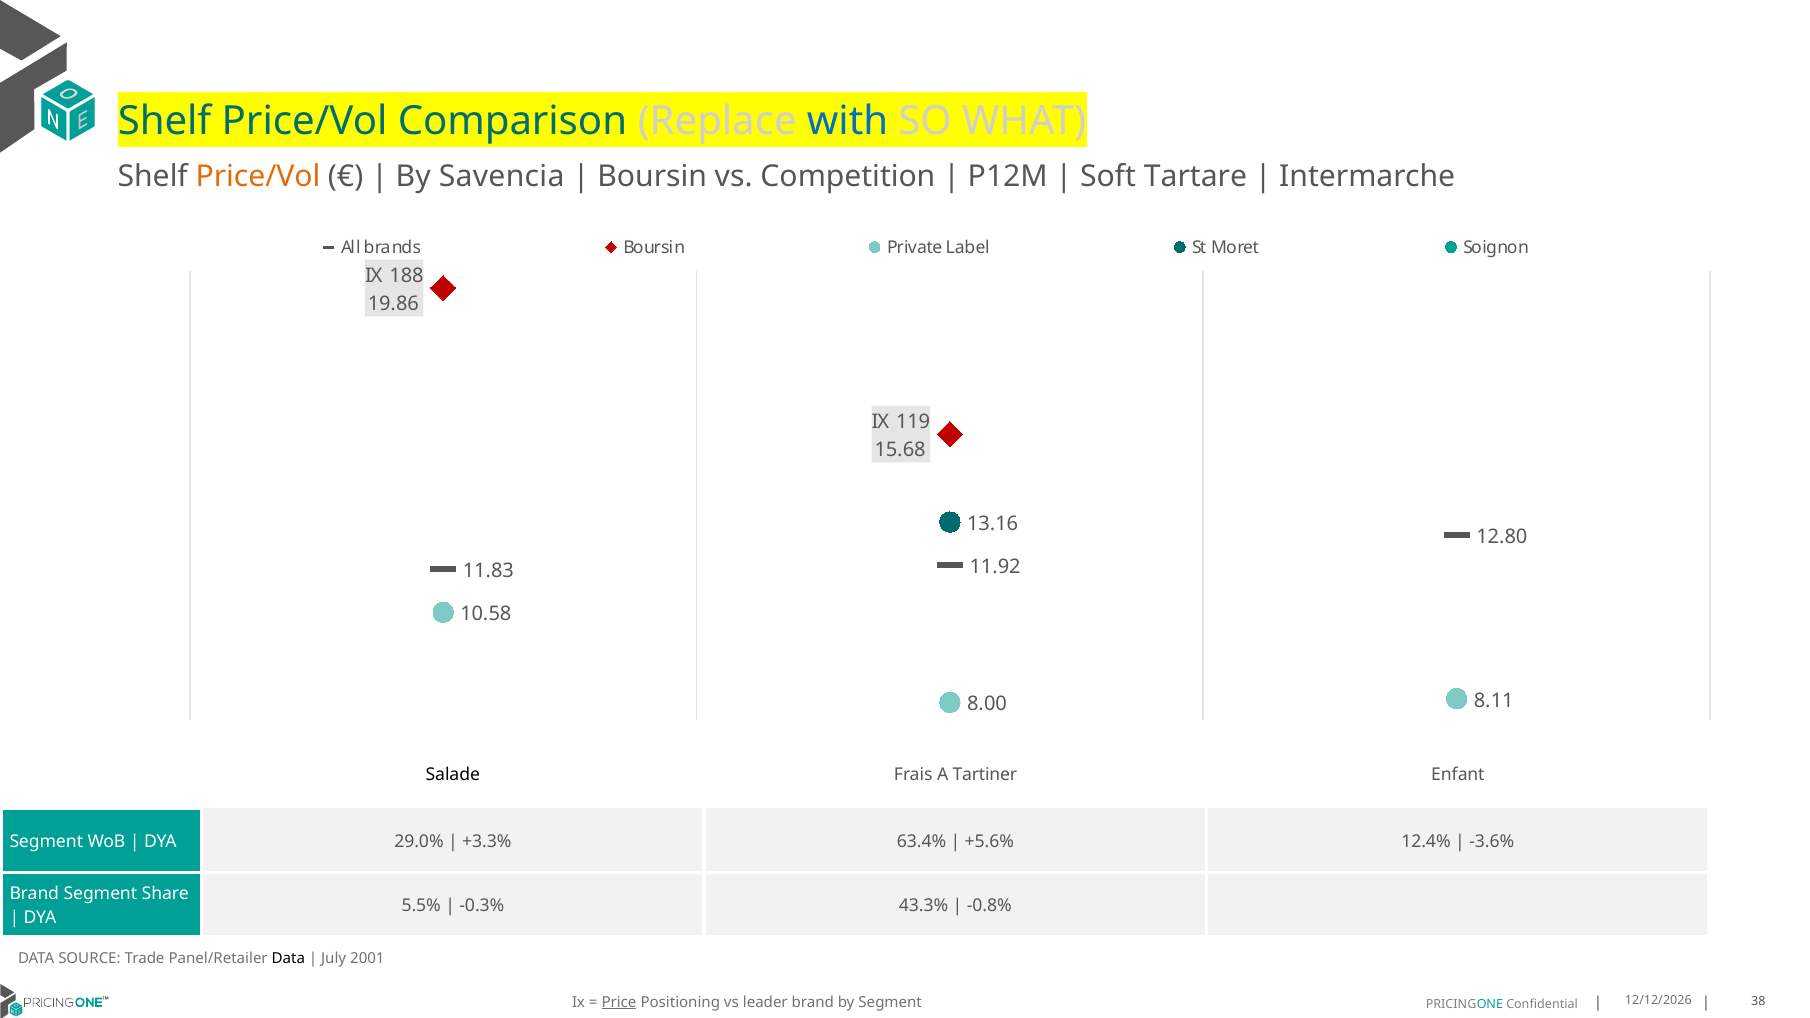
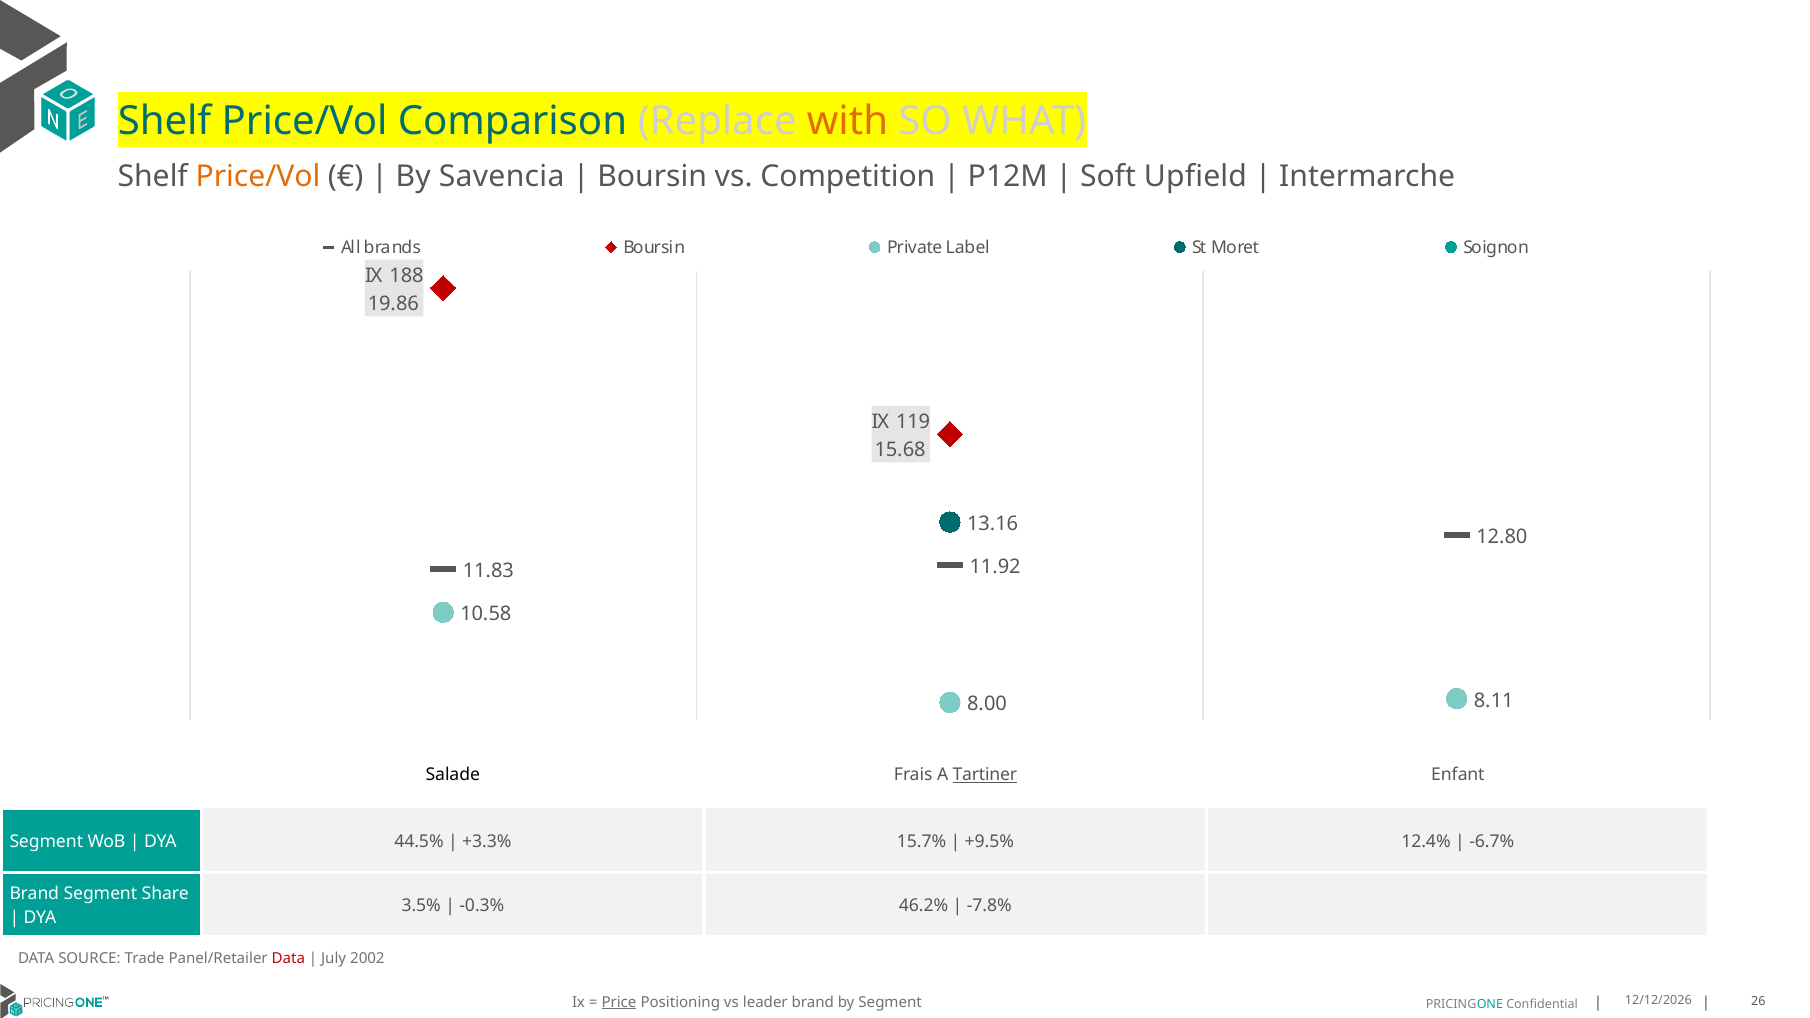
with colour: blue -> orange
Tartare: Tartare -> Upfield
Tartiner underline: none -> present
29.0%: 29.0% -> 44.5%
63.4%: 63.4% -> 15.7%
+5.6%: +5.6% -> +9.5%
-3.6%: -3.6% -> -6.7%
5.5%: 5.5% -> 3.5%
43.3%: 43.3% -> 46.2%
-0.8%: -0.8% -> -7.8%
Data at (288, 959) colour: black -> red
2001: 2001 -> 2002
38: 38 -> 26
